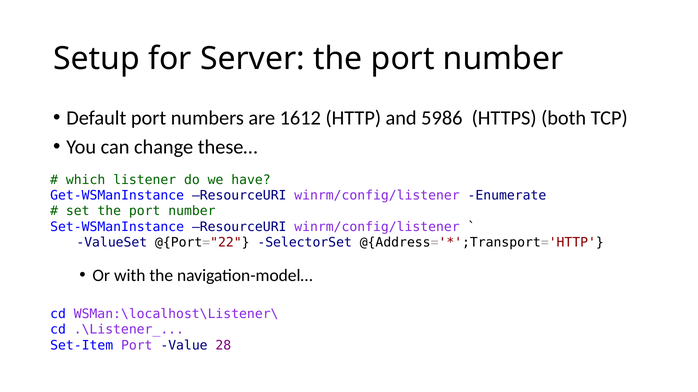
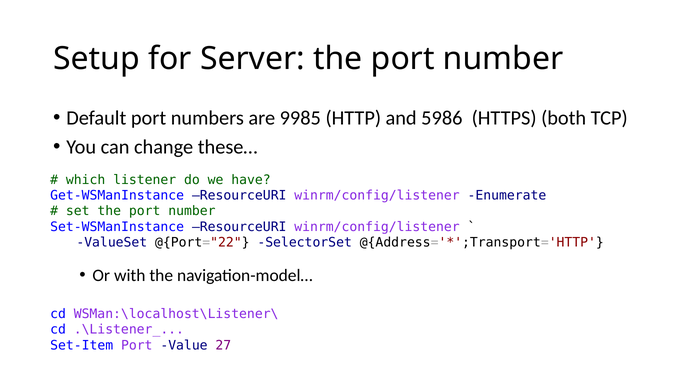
1612: 1612 -> 9985
28: 28 -> 27
